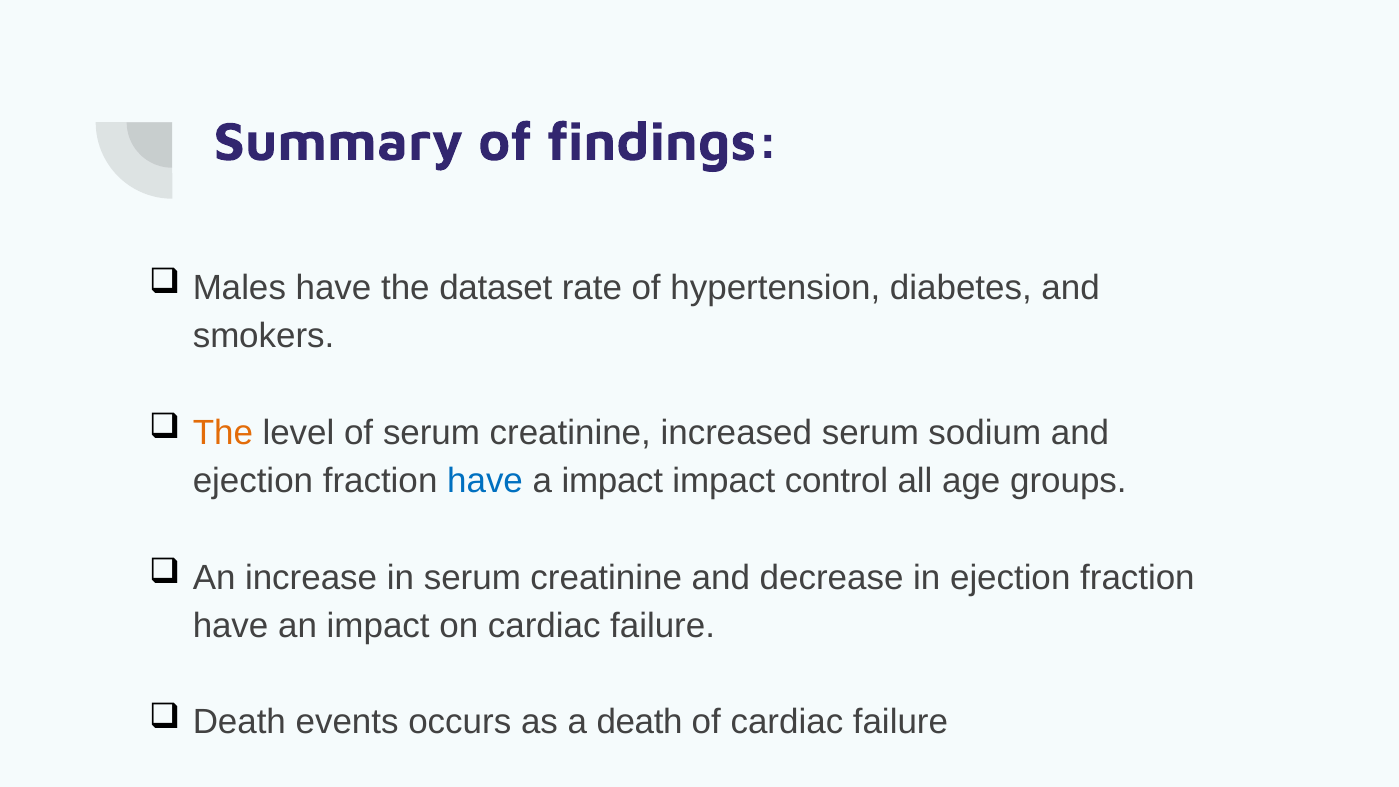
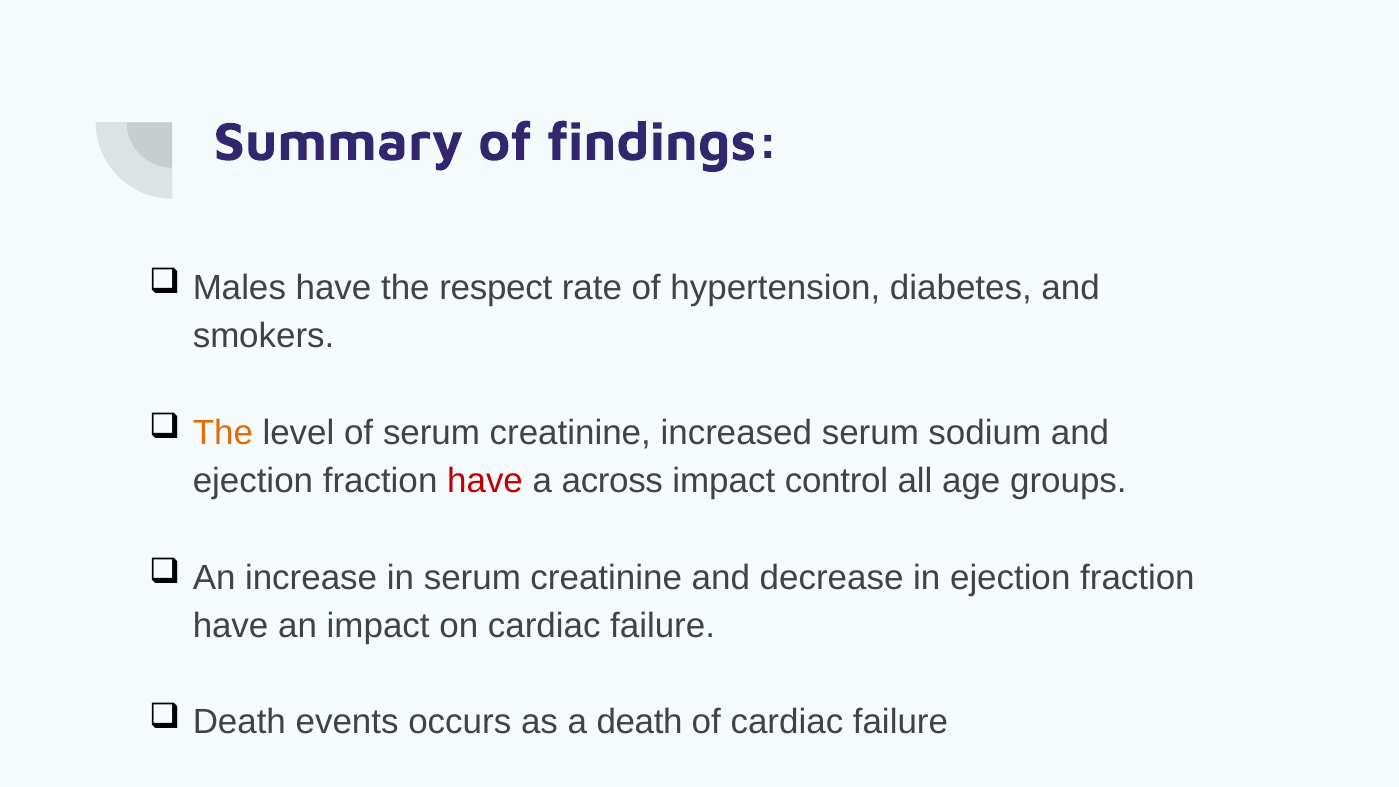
dataset: dataset -> respect
have at (485, 481) colour: blue -> red
a impact: impact -> across
